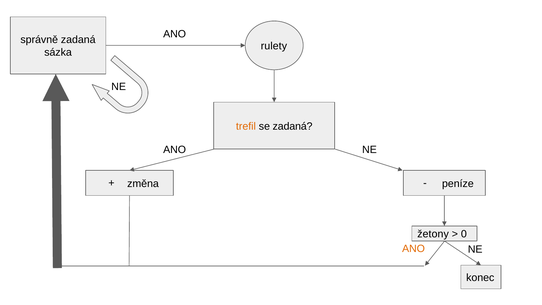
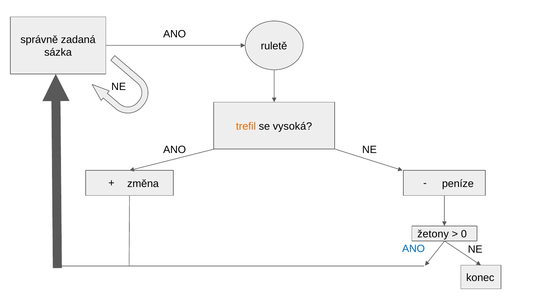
rulety: rulety -> ruletě
se zadaná: zadaná -> vysoká
ANO at (414, 249) colour: orange -> blue
